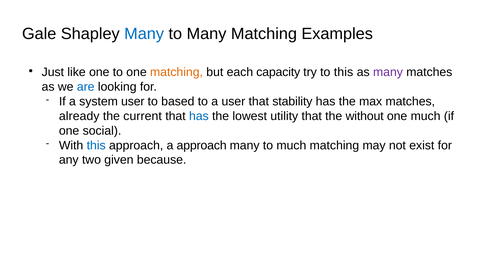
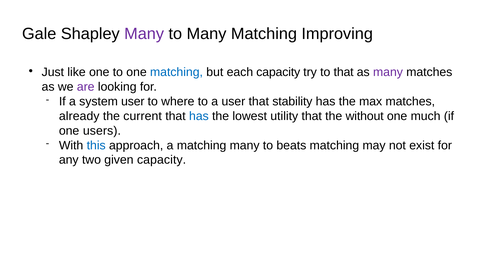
Many at (144, 34) colour: blue -> purple
Examples: Examples -> Improving
matching at (177, 72) colour: orange -> blue
to this: this -> that
are colour: blue -> purple
based: based -> where
social: social -> users
a approach: approach -> matching
to much: much -> beats
given because: because -> capacity
